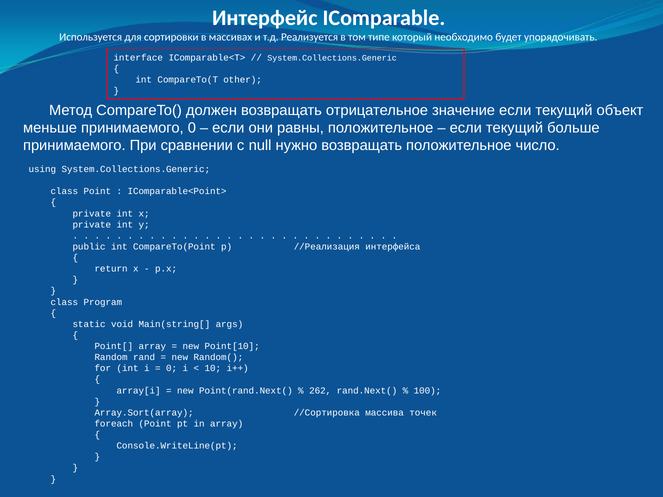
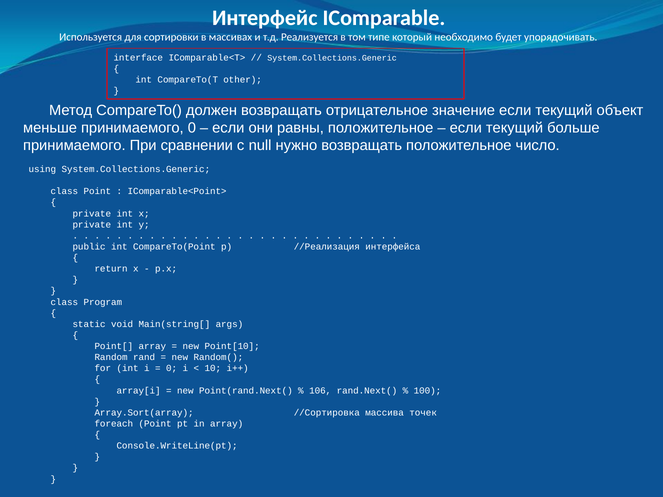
262: 262 -> 106
